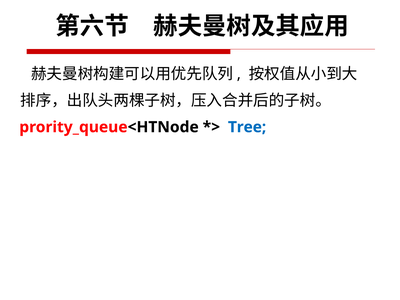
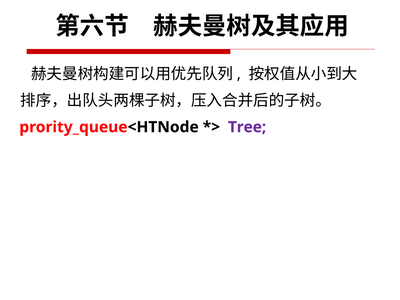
Tree colour: blue -> purple
